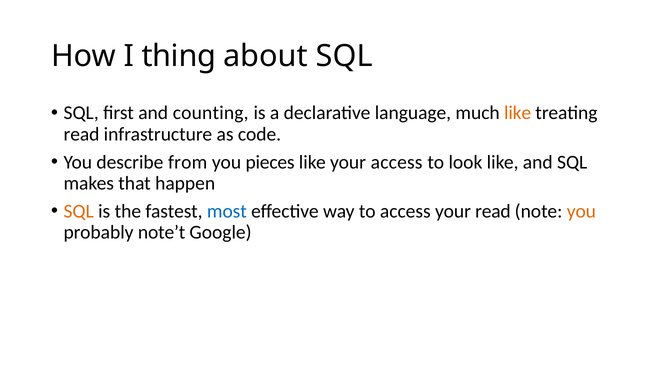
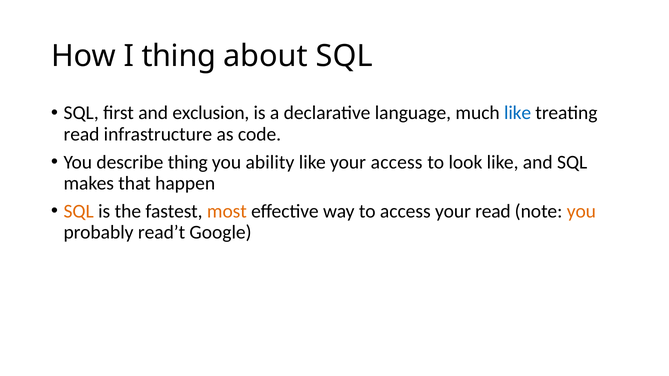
counting: counting -> exclusion
like at (518, 113) colour: orange -> blue
describe from: from -> thing
pieces: pieces -> ability
most colour: blue -> orange
note’t: note’t -> read’t
